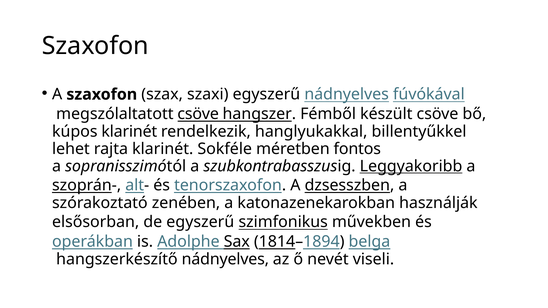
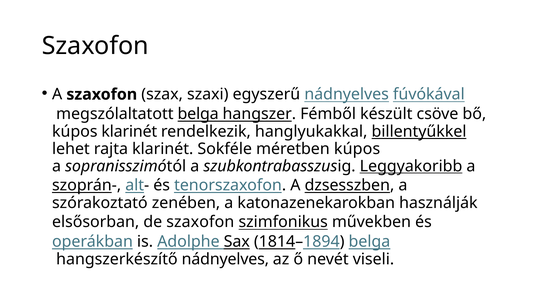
megszólaltatott csöve: csöve -> belga
billentyűkkel underline: none -> present
méretben fontos: fontos -> kúpos
de egyszerű: egyszerű -> szaxofon
